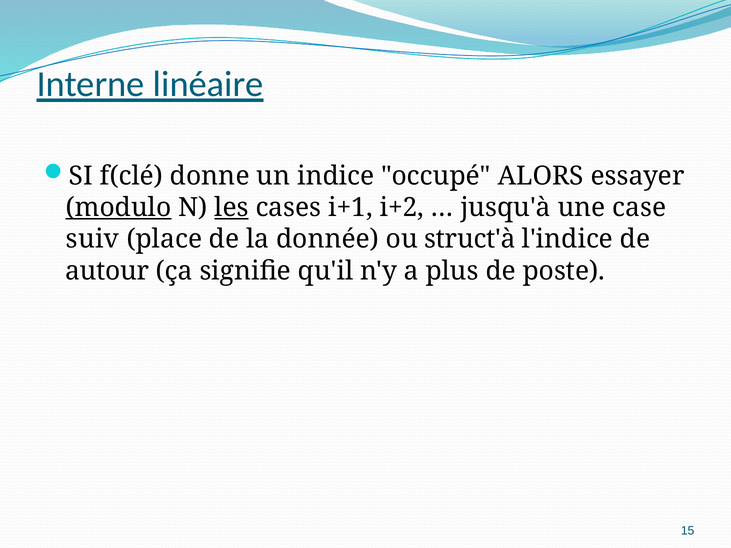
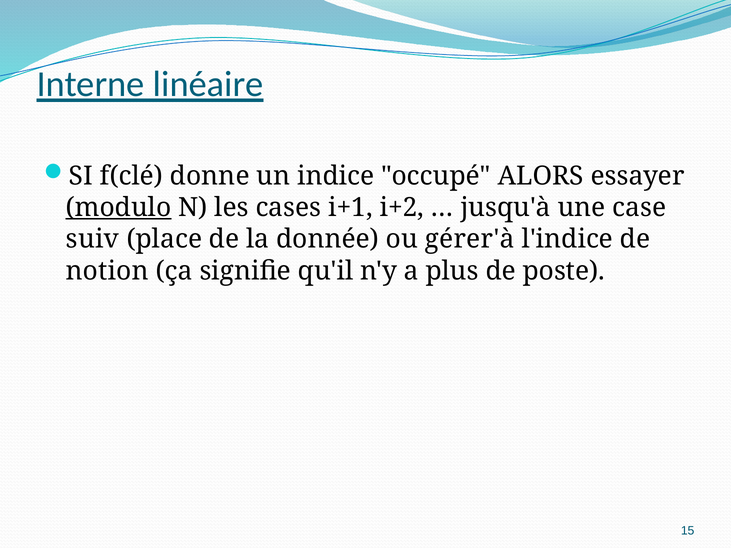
les underline: present -> none
struct'à: struct'à -> gérer'à
autour: autour -> notion
